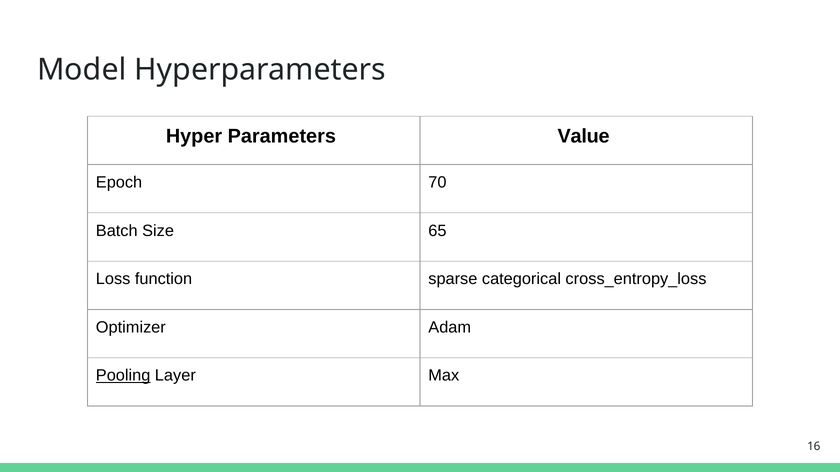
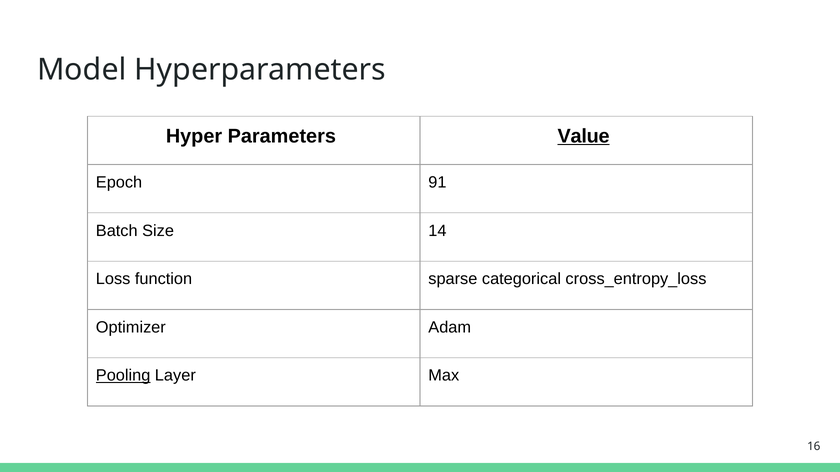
Value underline: none -> present
70: 70 -> 91
65: 65 -> 14
